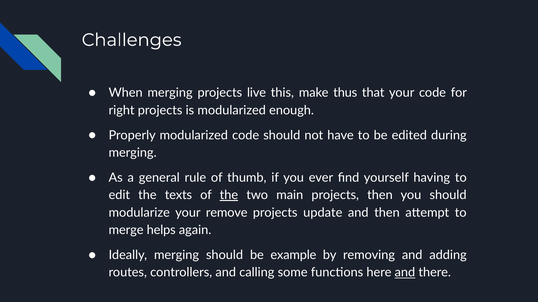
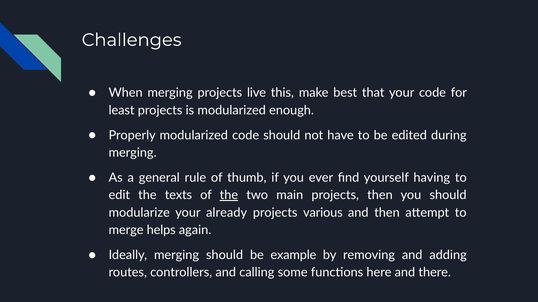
thus: thus -> best
right: right -> least
remove: remove -> already
update: update -> various
and at (405, 273) underline: present -> none
